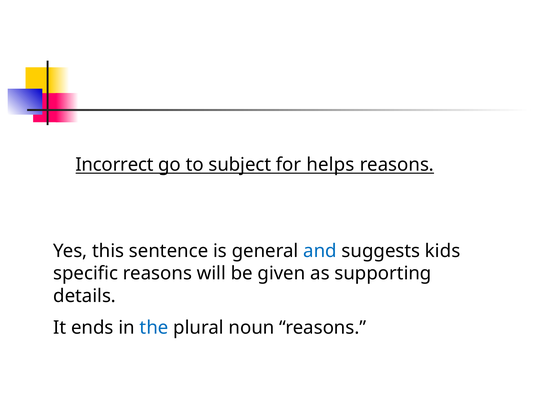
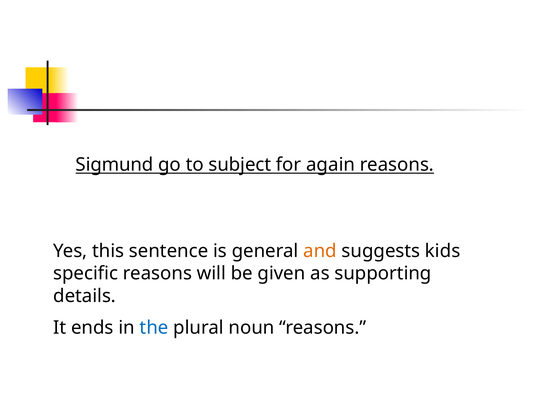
Incorrect: Incorrect -> Sigmund
helps: helps -> again
and colour: blue -> orange
